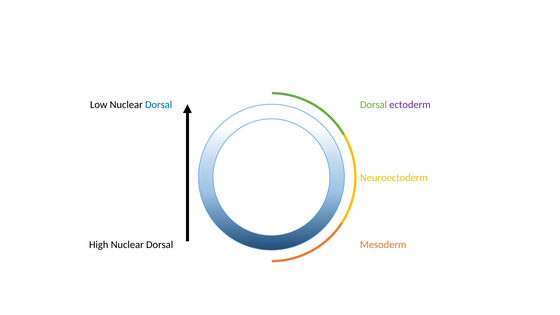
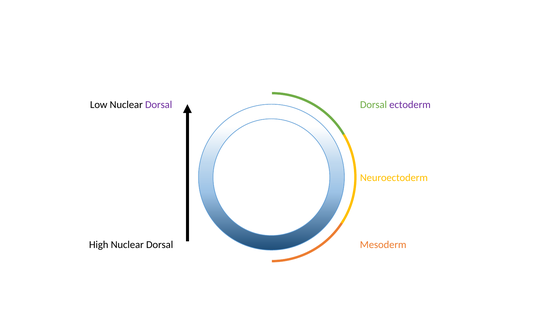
Dorsal at (159, 105) colour: blue -> purple
